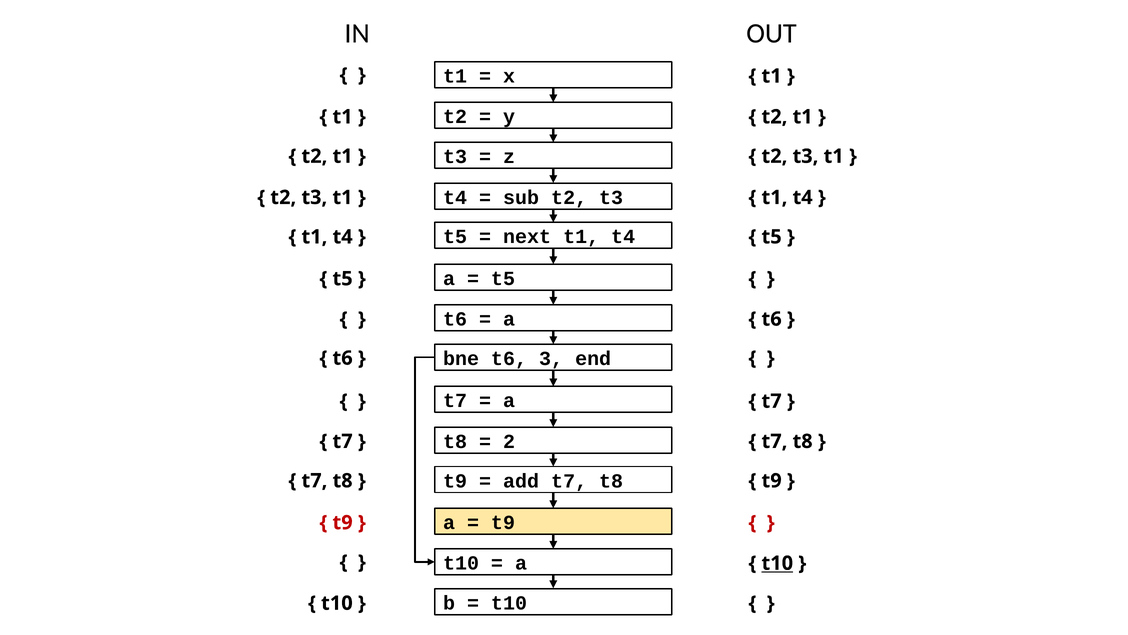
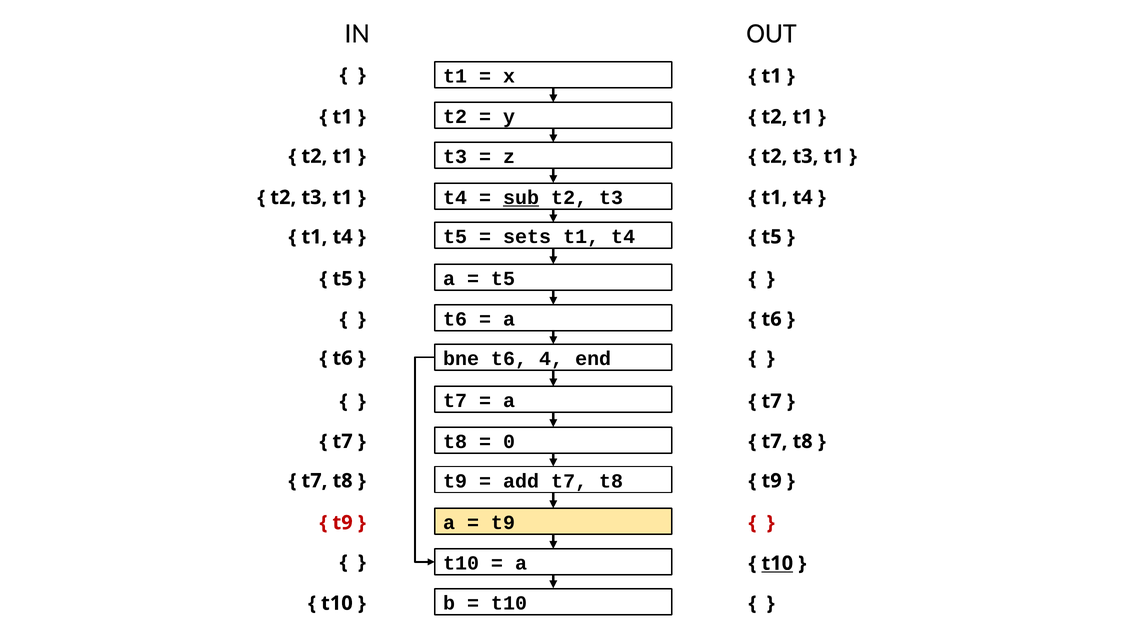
sub underline: none -> present
next: next -> sets
3: 3 -> 4
2: 2 -> 0
